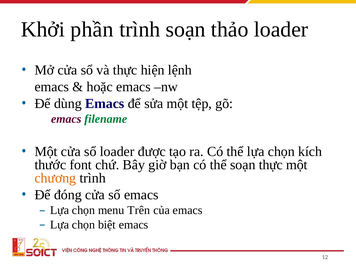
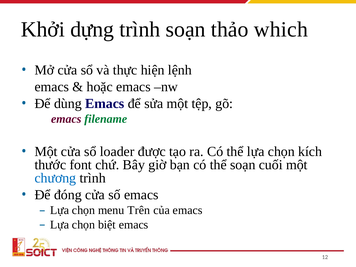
phần: phần -> dựng
thảo loader: loader -> which
soạn thực: thực -> cuối
chương colour: orange -> blue
